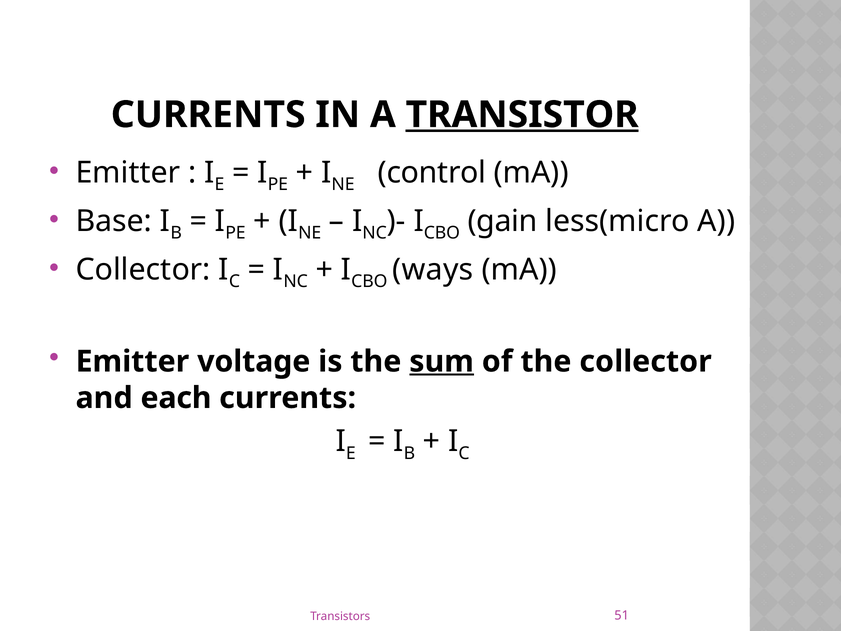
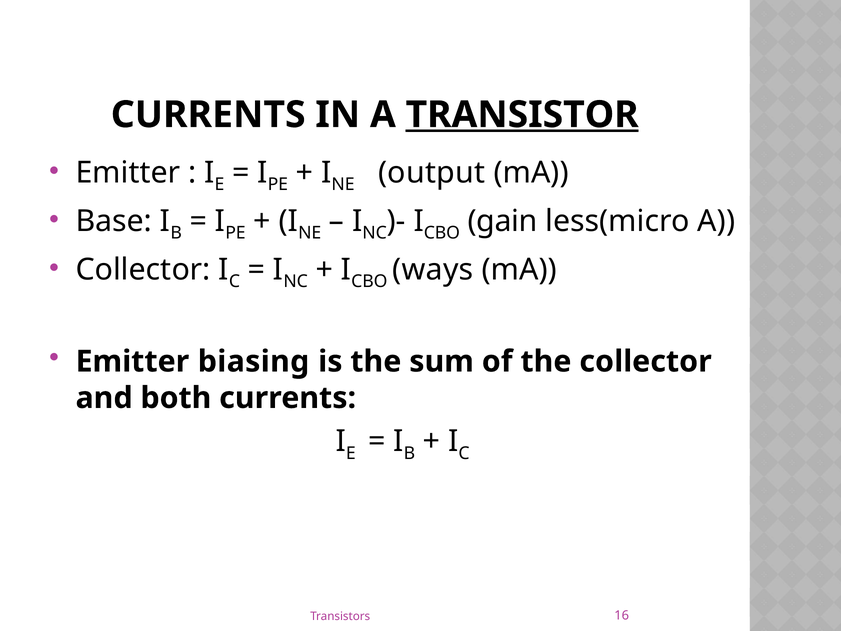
control: control -> output
voltage: voltage -> biasing
sum underline: present -> none
each: each -> both
51: 51 -> 16
